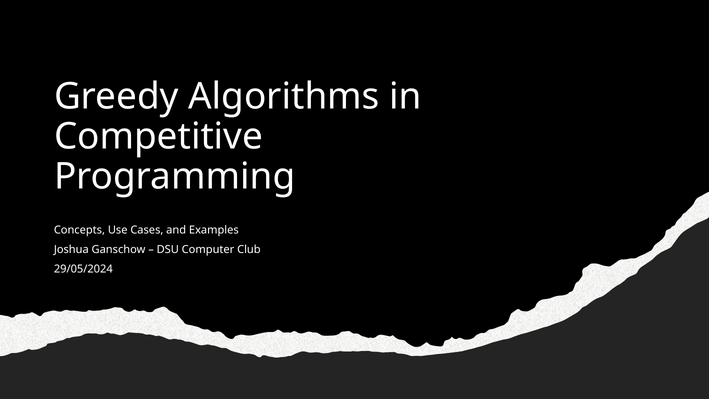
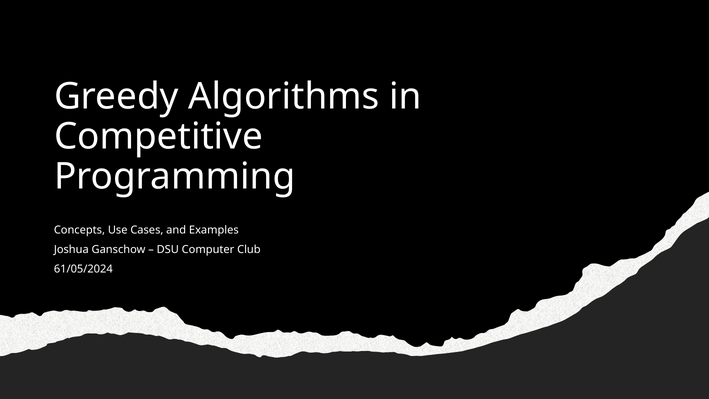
29/05/2024: 29/05/2024 -> 61/05/2024
